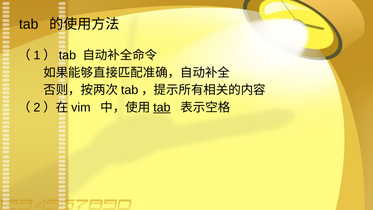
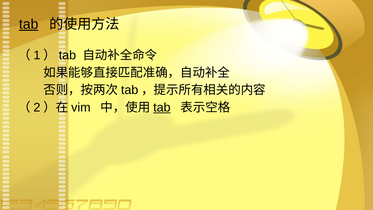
tab at (29, 24) underline: none -> present
